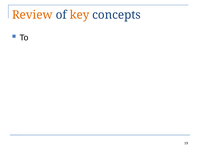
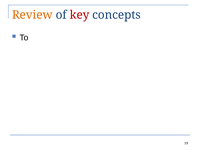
key colour: orange -> red
